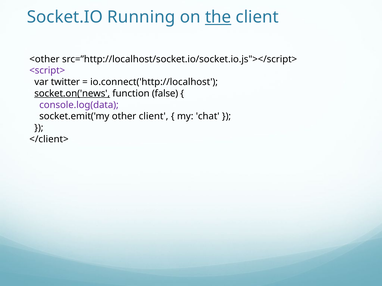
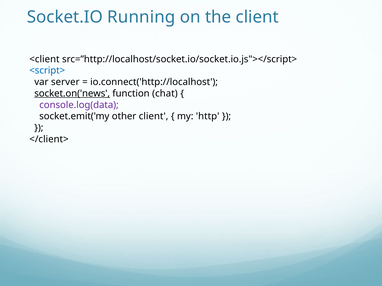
the underline: present -> none
<other: <other -> <client
<script> colour: purple -> blue
twitter: twitter -> server
false: false -> chat
chat: chat -> http
